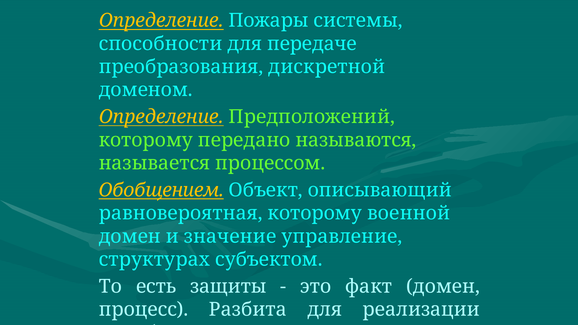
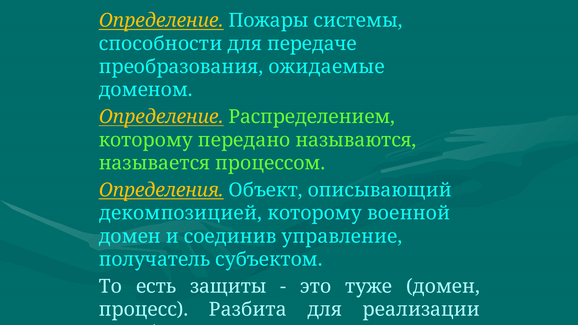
дискретной: дискретной -> ожидаемые
Предположений: Предположений -> Распределением
Обобщением: Обобщением -> Определения
равновероятная: равновероятная -> декомпозицией
значение: значение -> соединив
структурах: структурах -> получатель
факт: факт -> туже
